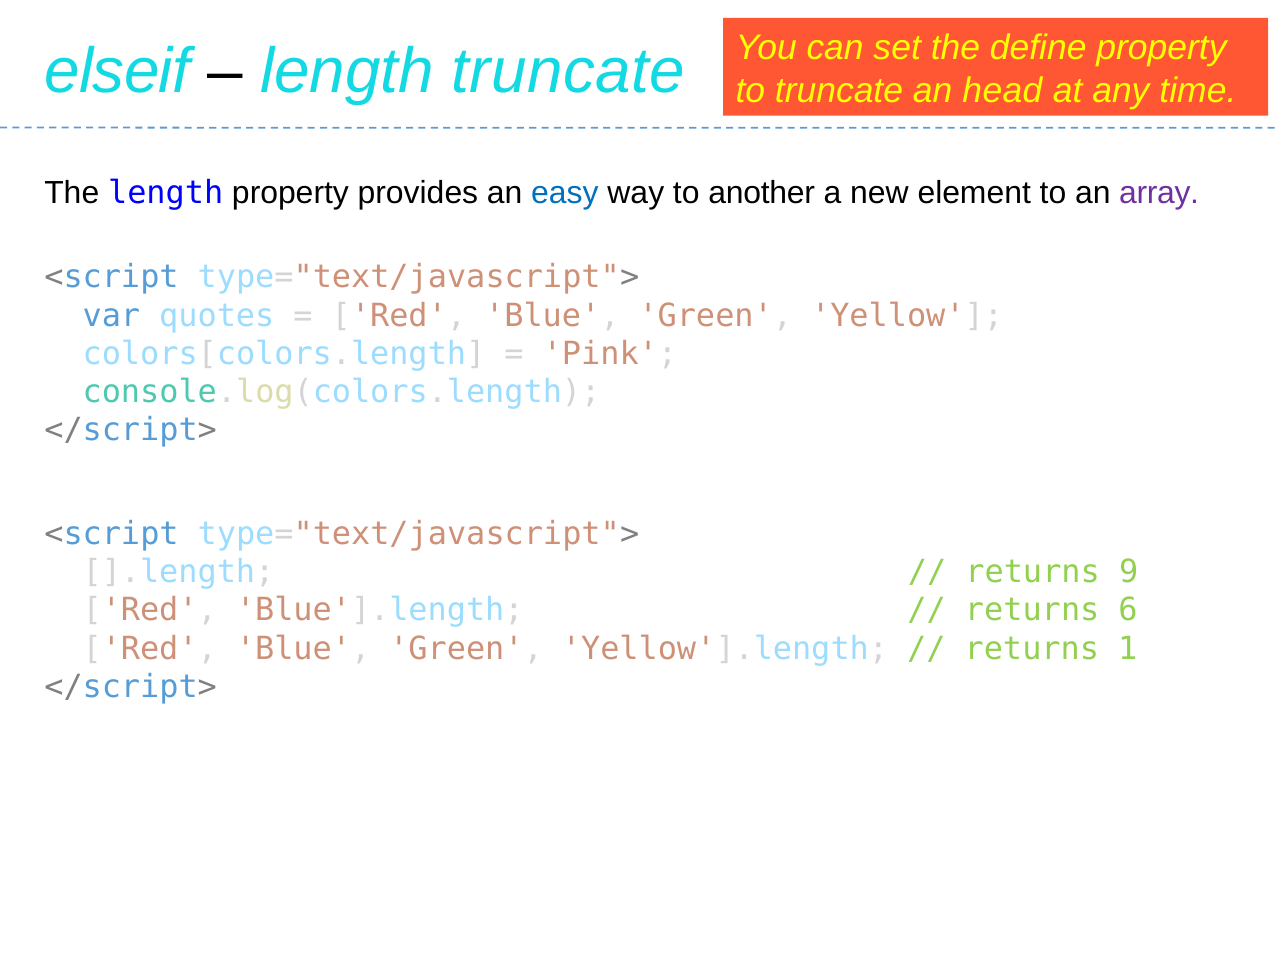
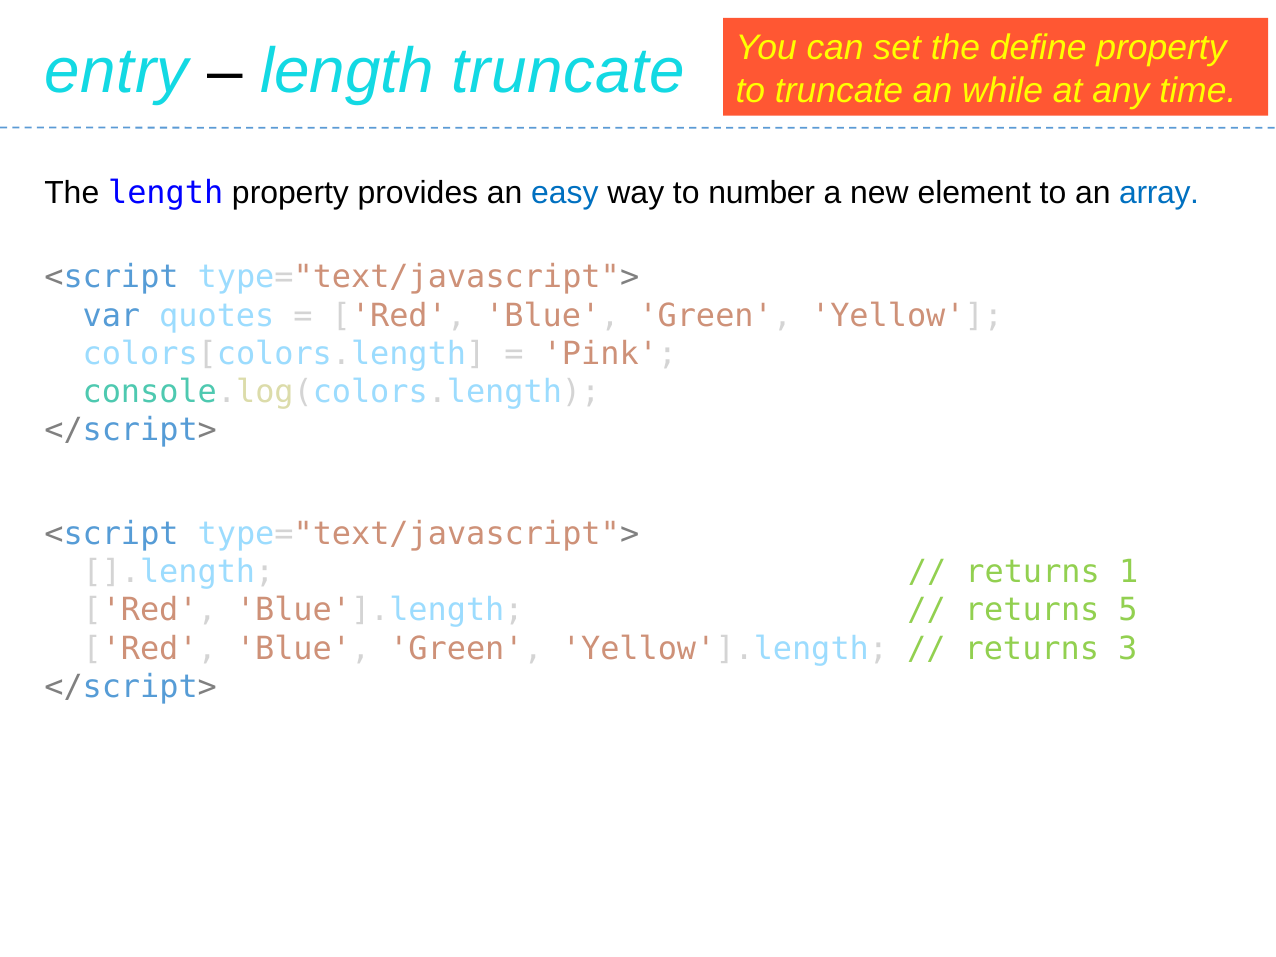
elseif: elseif -> entry
head: head -> while
another: another -> number
array colour: purple -> blue
9: 9 -> 1
6: 6 -> 5
1: 1 -> 3
